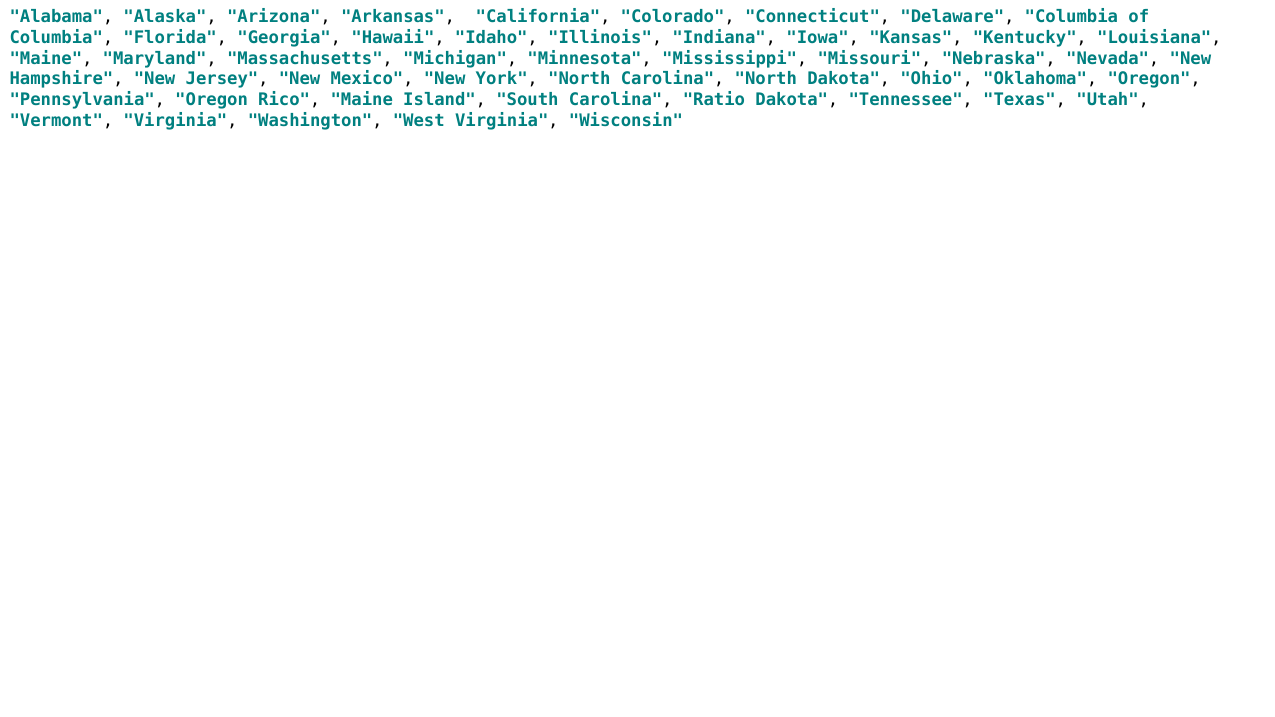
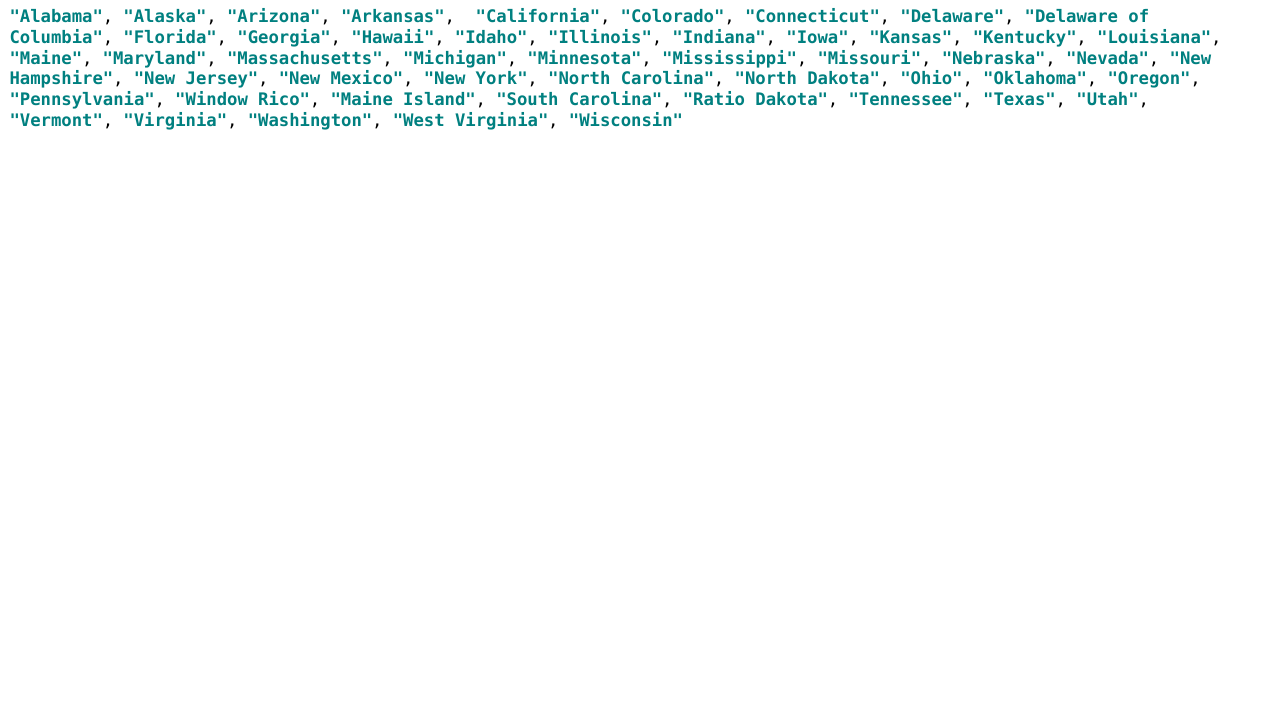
Delaware Columbia: Columbia -> Delaware
Pennsylvania Oregon: Oregon -> Window
